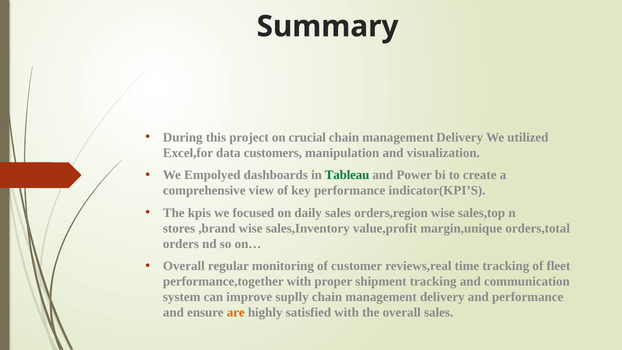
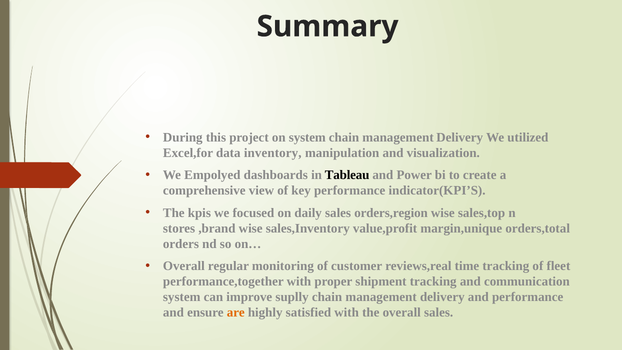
on crucial: crucial -> system
customers: customers -> inventory
Tableau colour: green -> black
